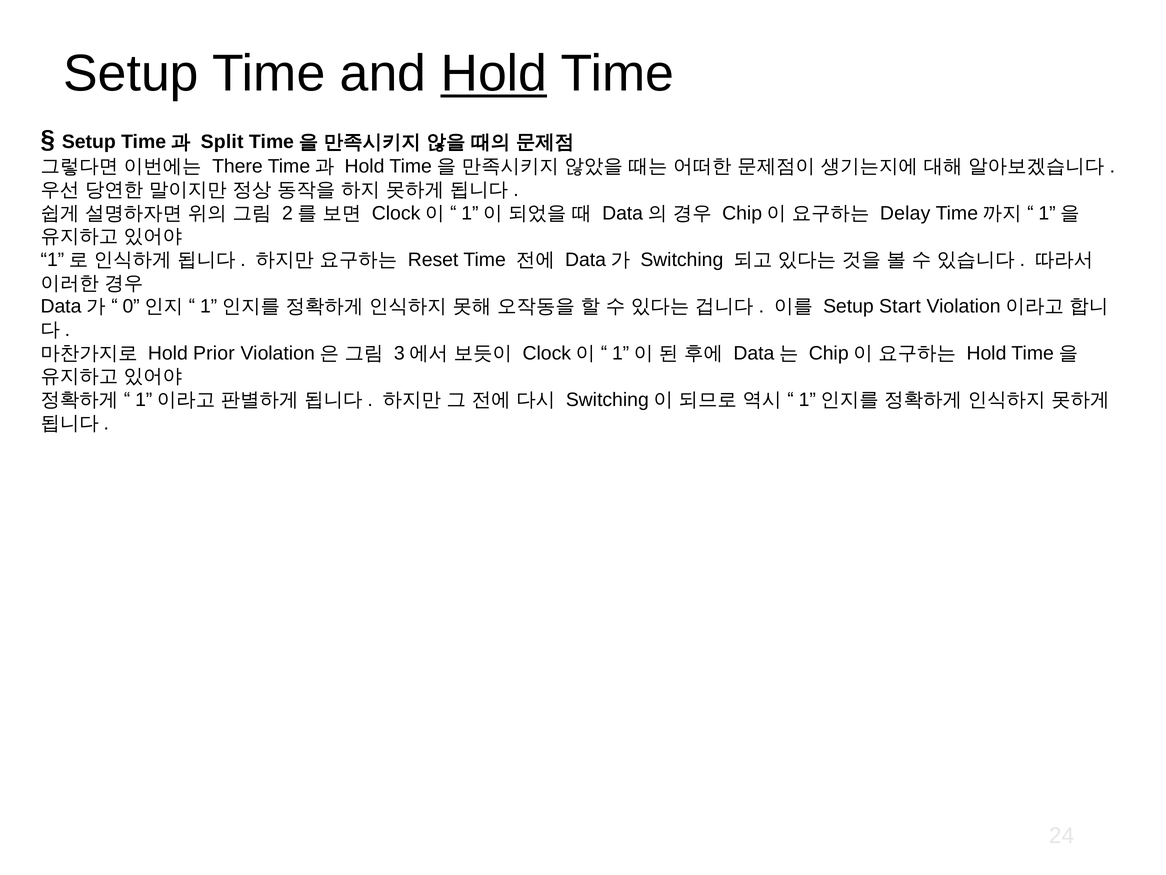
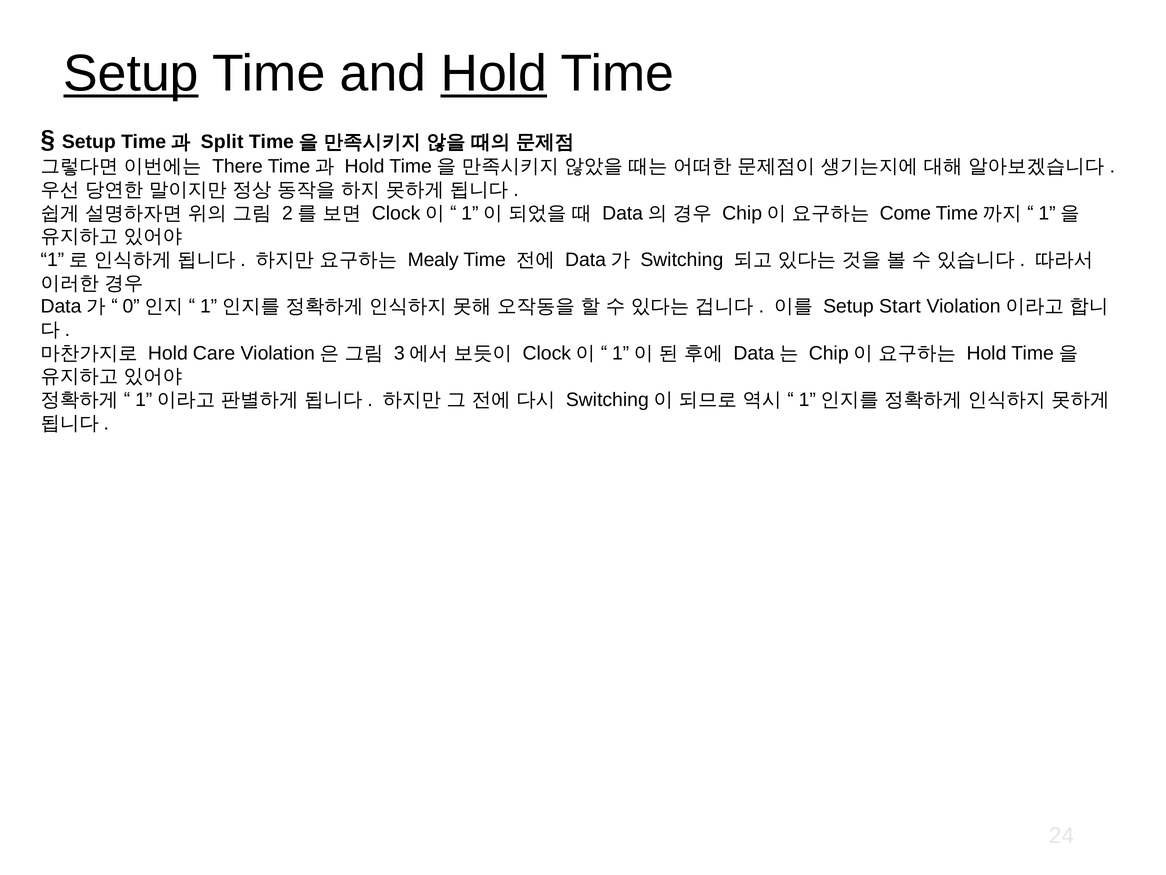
Setup at (131, 74) underline: none -> present
Delay: Delay -> Come
Reset: Reset -> Mealy
Prior: Prior -> Care
